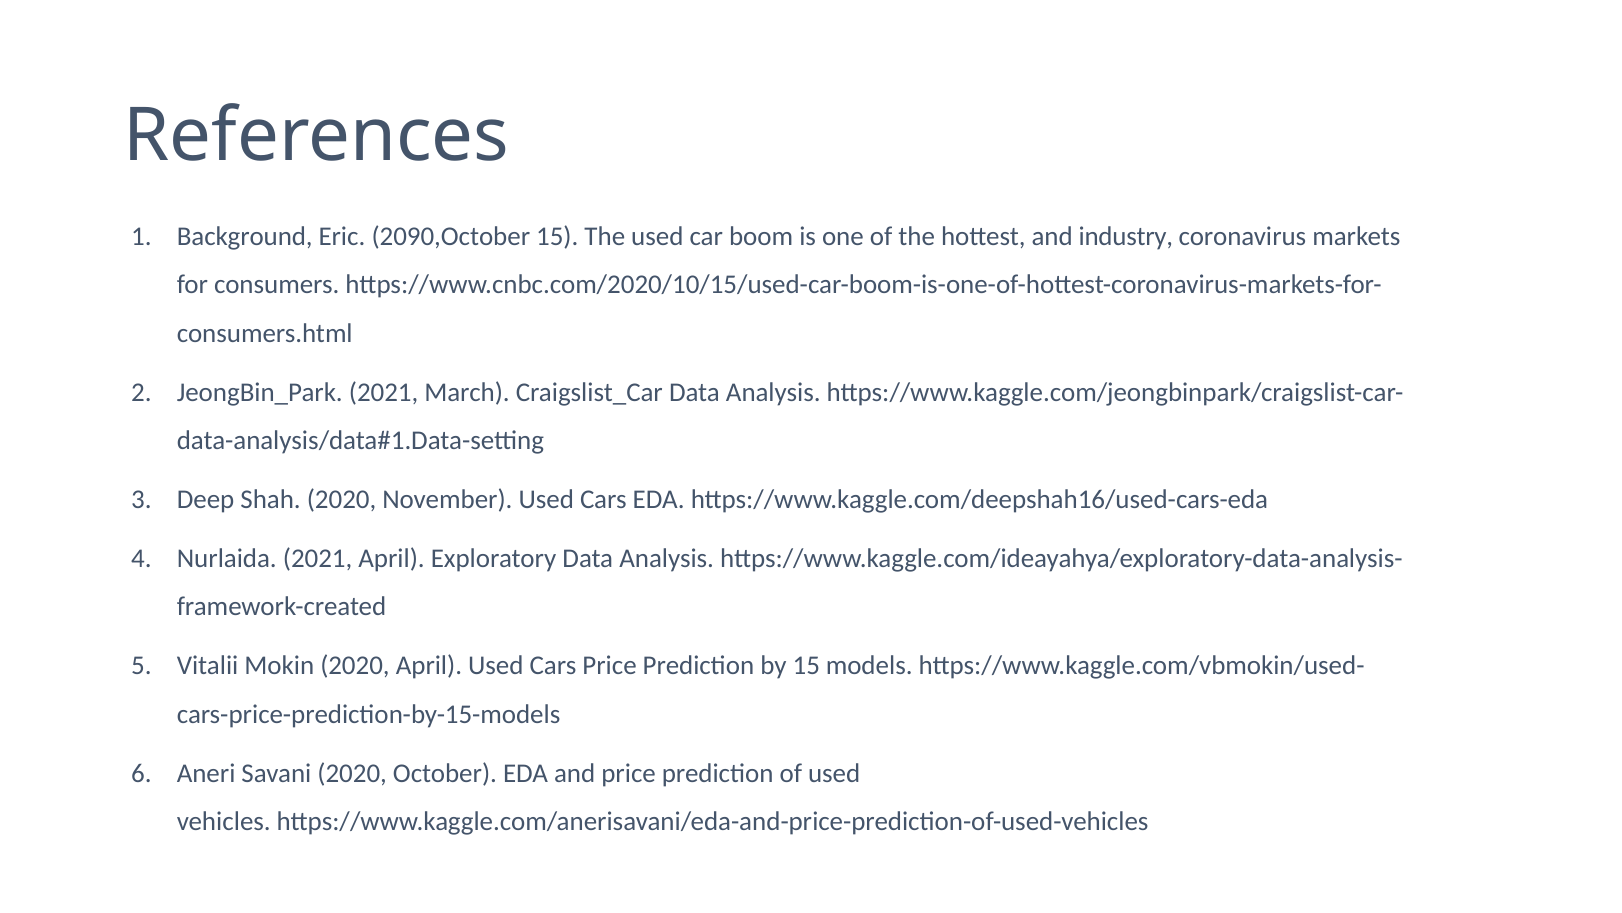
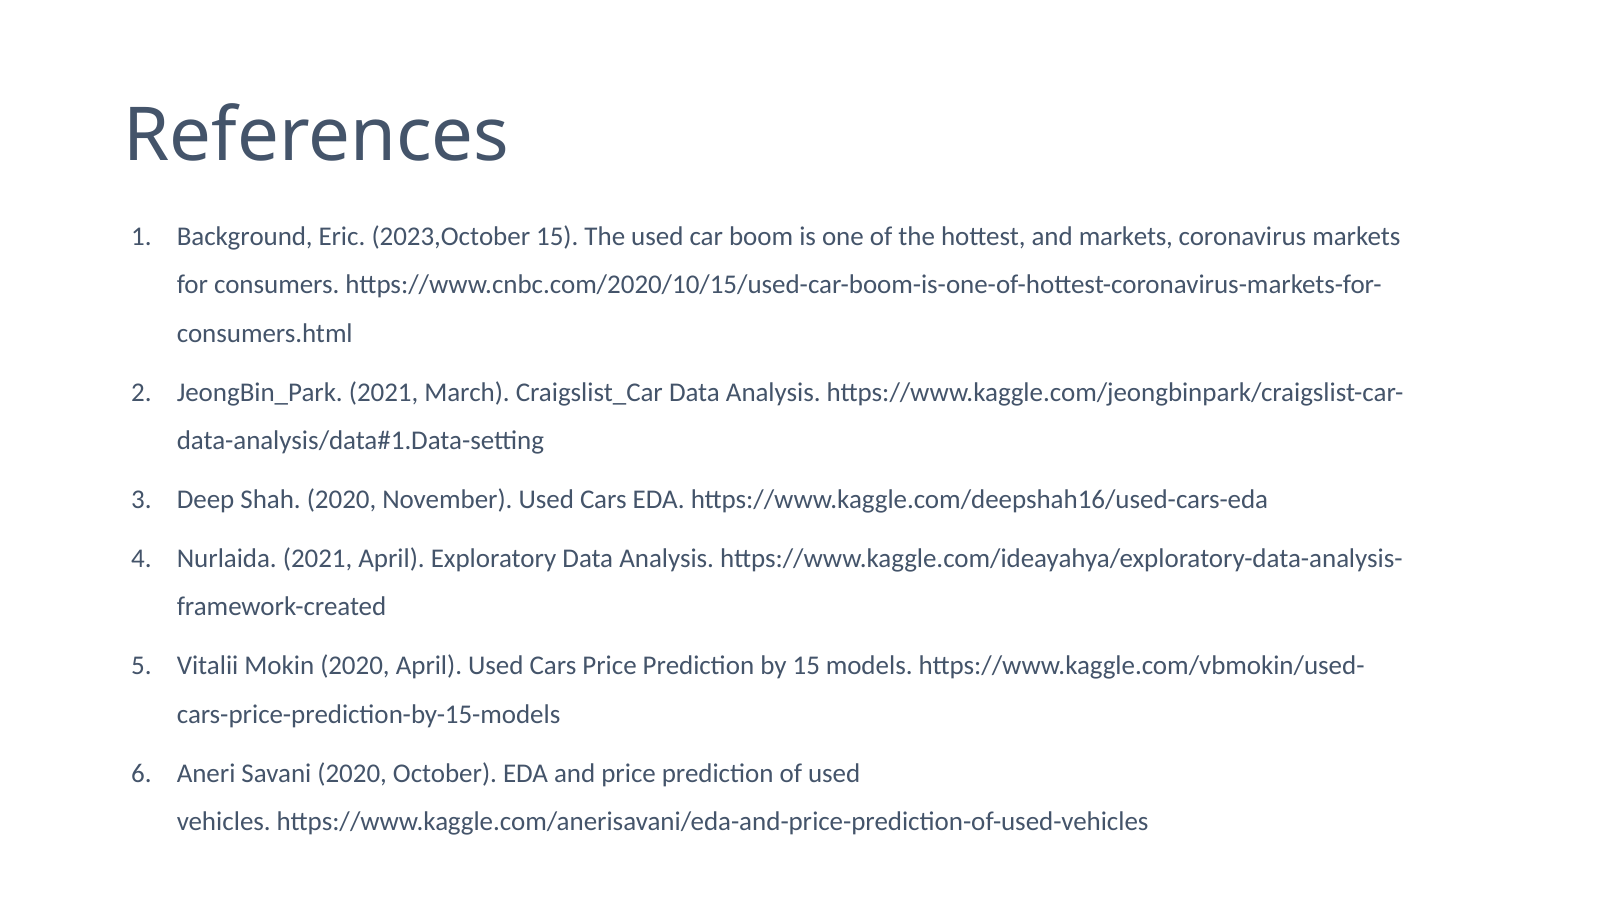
2090,October: 2090,October -> 2023,October
and industry: industry -> markets
